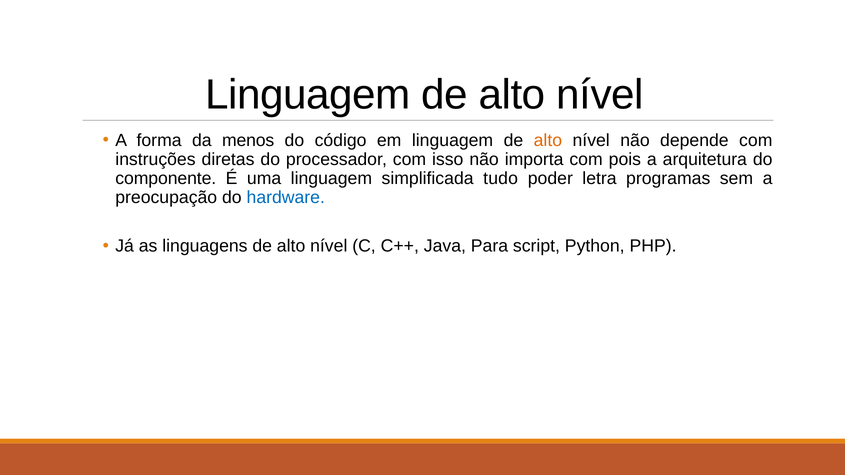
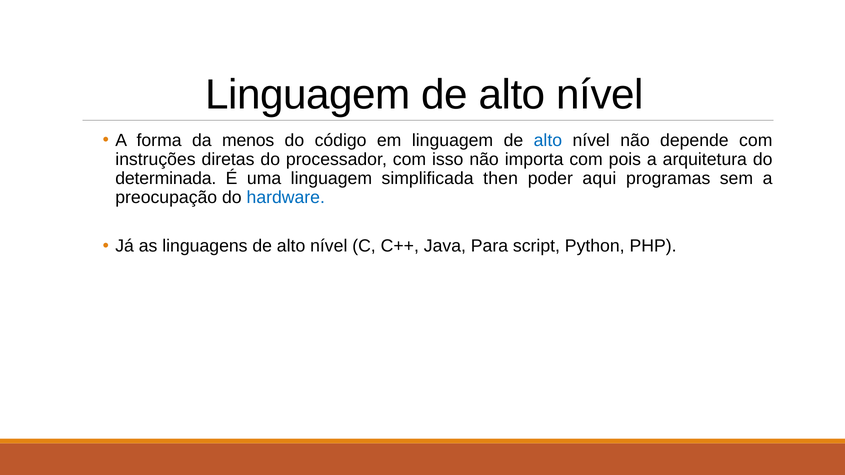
alto at (548, 140) colour: orange -> blue
componente: componente -> determinada
tudo: tudo -> then
letra: letra -> aqui
